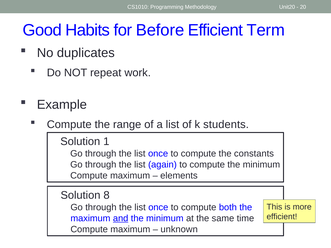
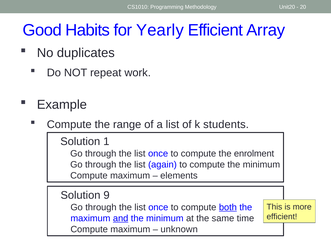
Before: Before -> Yearly
Term: Term -> Array
constants: constants -> enrolment
8: 8 -> 9
both underline: none -> present
